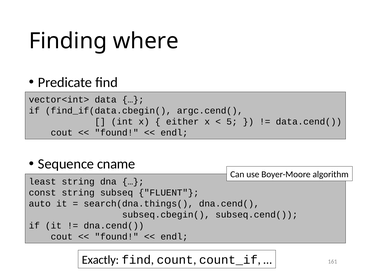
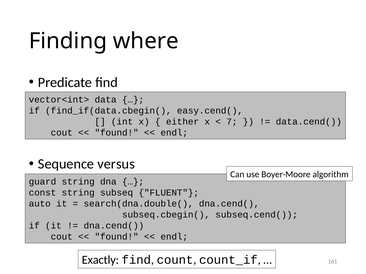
argc.cend(: argc.cend( -> easy.cend(
5: 5 -> 7
cname: cname -> versus
least: least -> guard
search(dna.things(: search(dna.things( -> search(dna.double(
